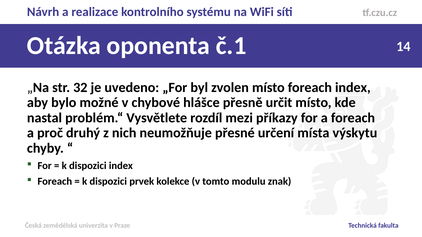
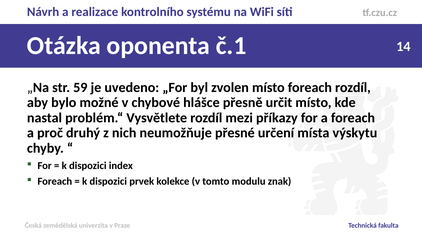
32: 32 -> 59
foreach index: index -> rozdíl
